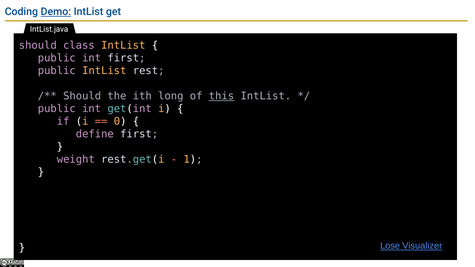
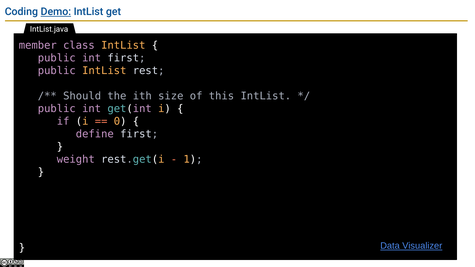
should at (38, 45): should -> member
long: long -> size
this underline: present -> none
Lose: Lose -> Data
